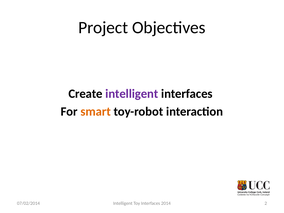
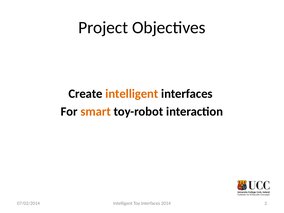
intelligent at (132, 94) colour: purple -> orange
